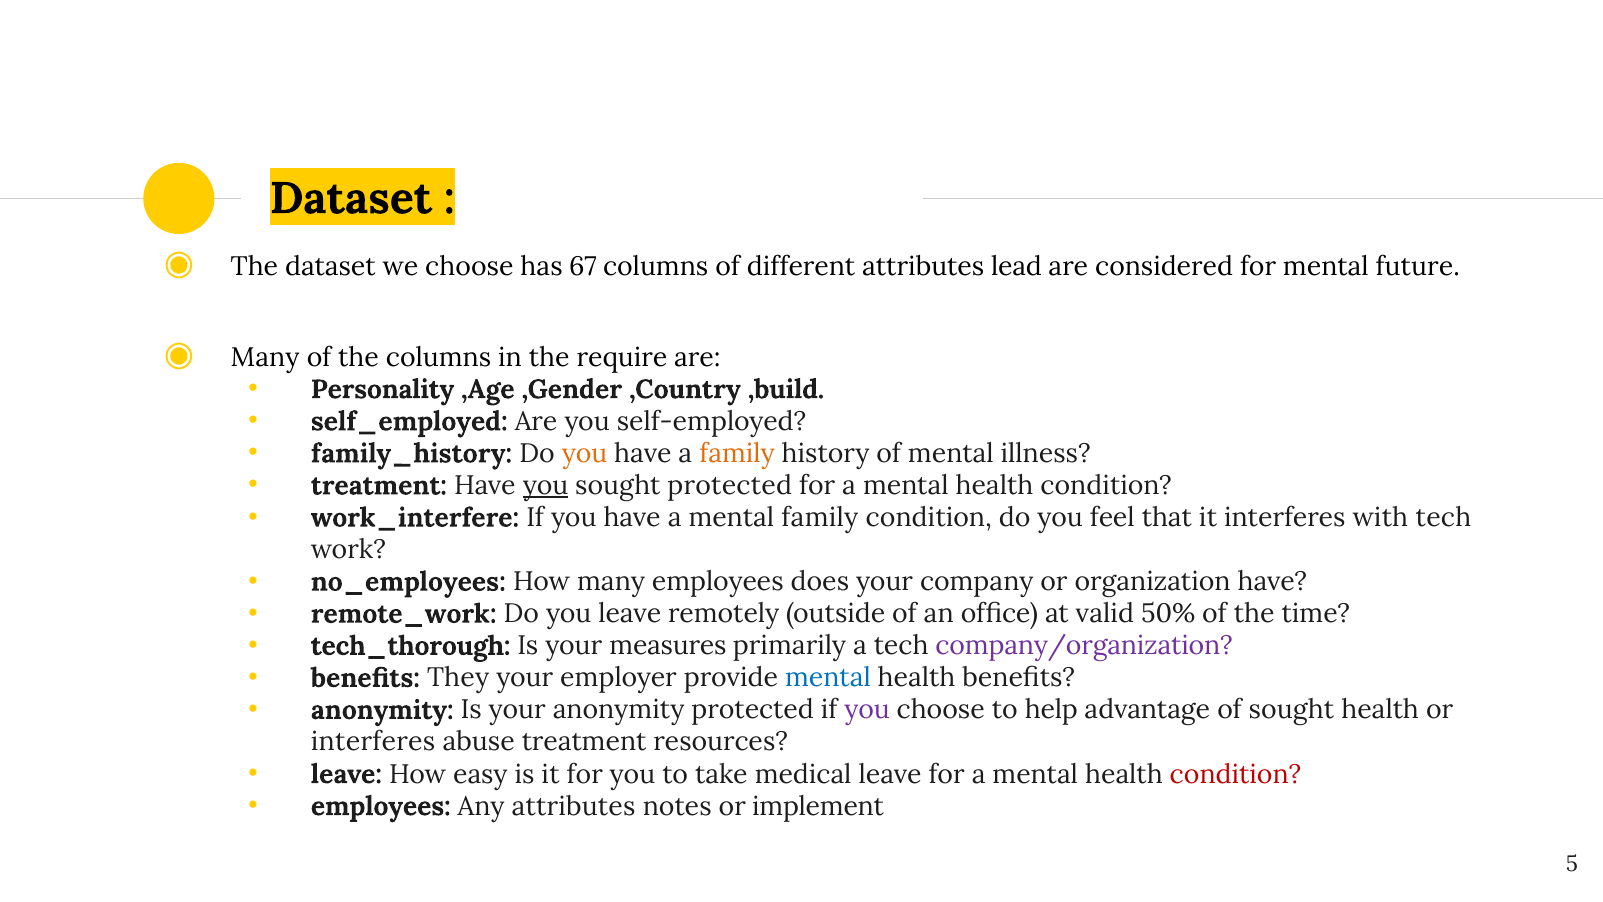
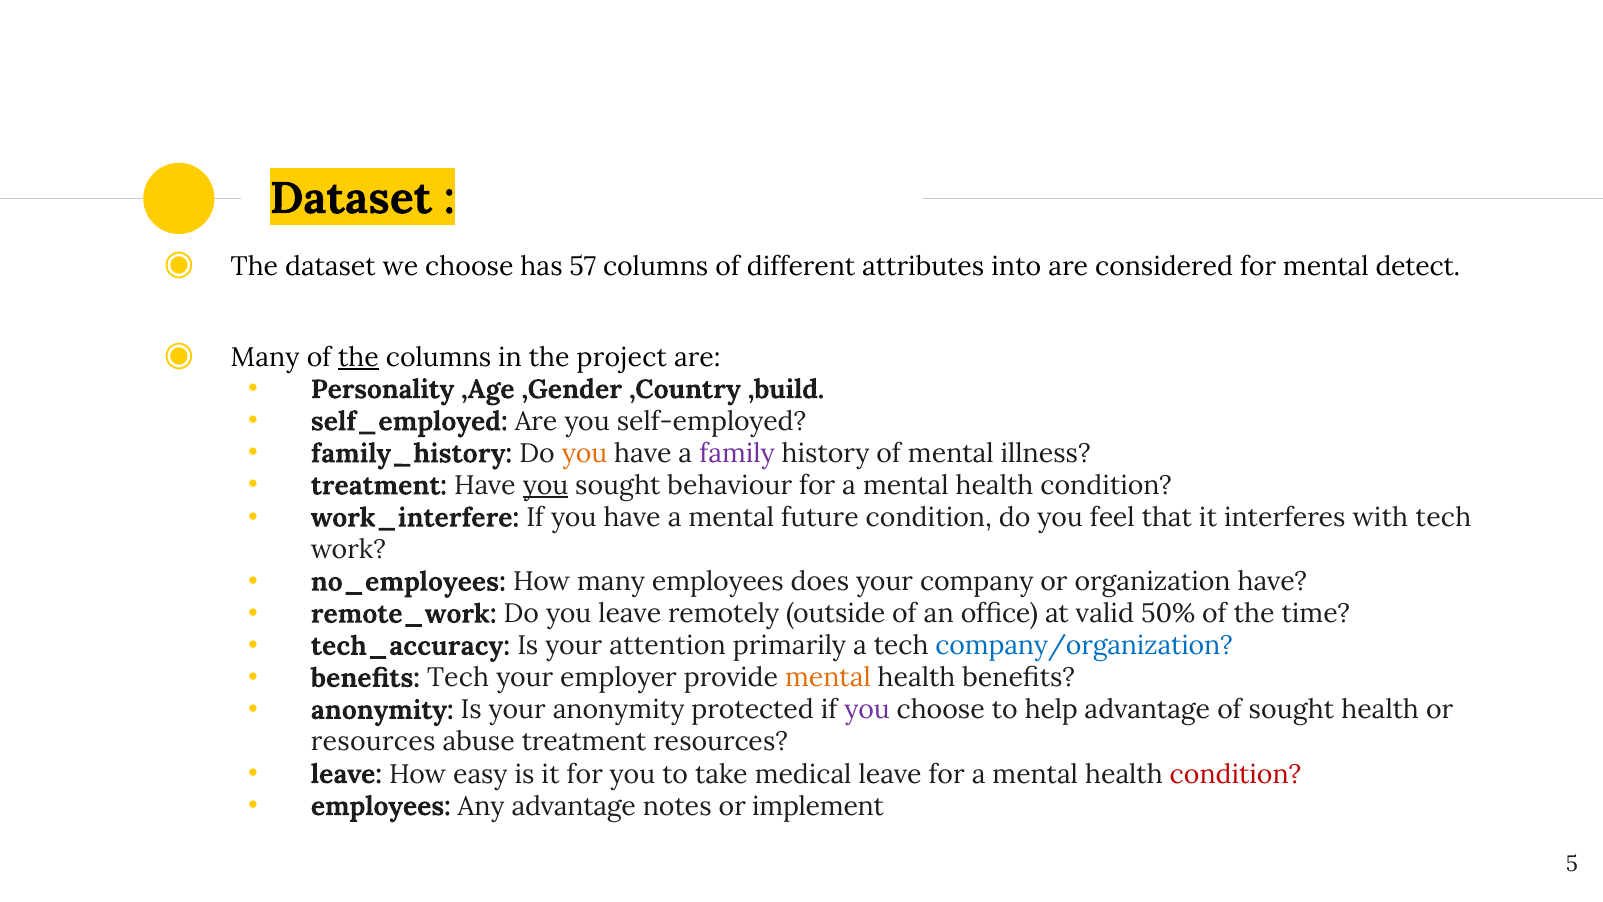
67: 67 -> 57
lead: lead -> into
future: future -> detect
the at (359, 357) underline: none -> present
require: require -> project
family at (737, 453) colour: orange -> purple
sought protected: protected -> behaviour
mental family: family -> future
tech_thorough: tech_thorough -> tech_accuracy
measures: measures -> attention
company/organization colour: purple -> blue
benefits They: They -> Tech
mental at (828, 678) colour: blue -> orange
interferes at (373, 742): interferes -> resources
Any attributes: attributes -> advantage
